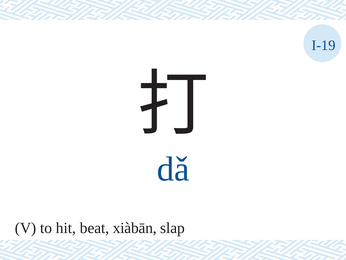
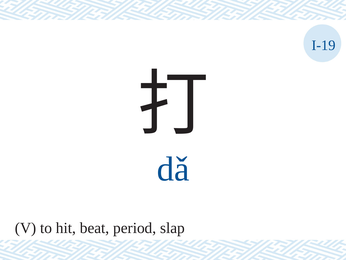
xiàbān: xiàbān -> period
